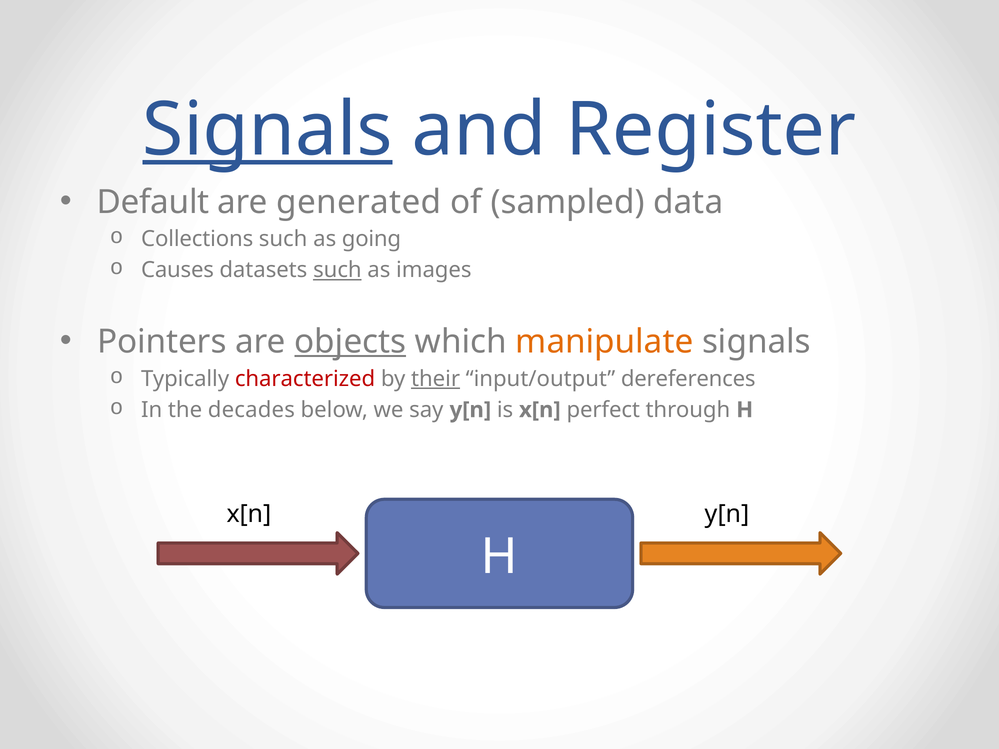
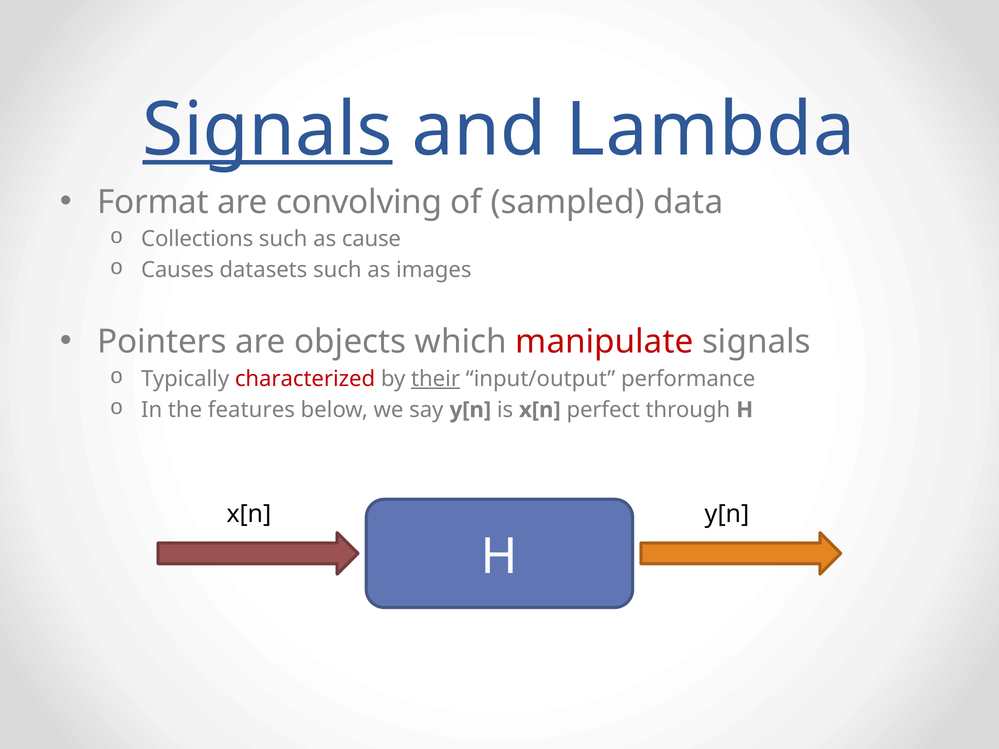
Register: Register -> Lambda
Default: Default -> Format
generated: generated -> convolving
going: going -> cause
such at (337, 270) underline: present -> none
objects underline: present -> none
manipulate colour: orange -> red
dereferences: dereferences -> performance
decades: decades -> features
